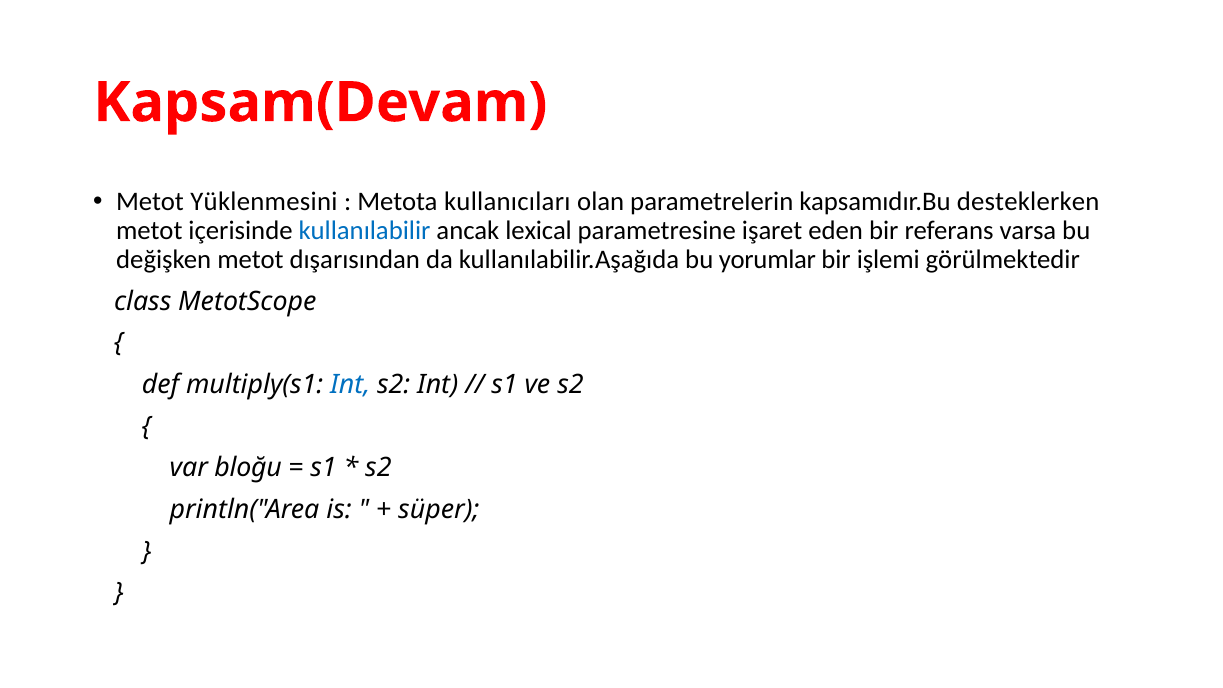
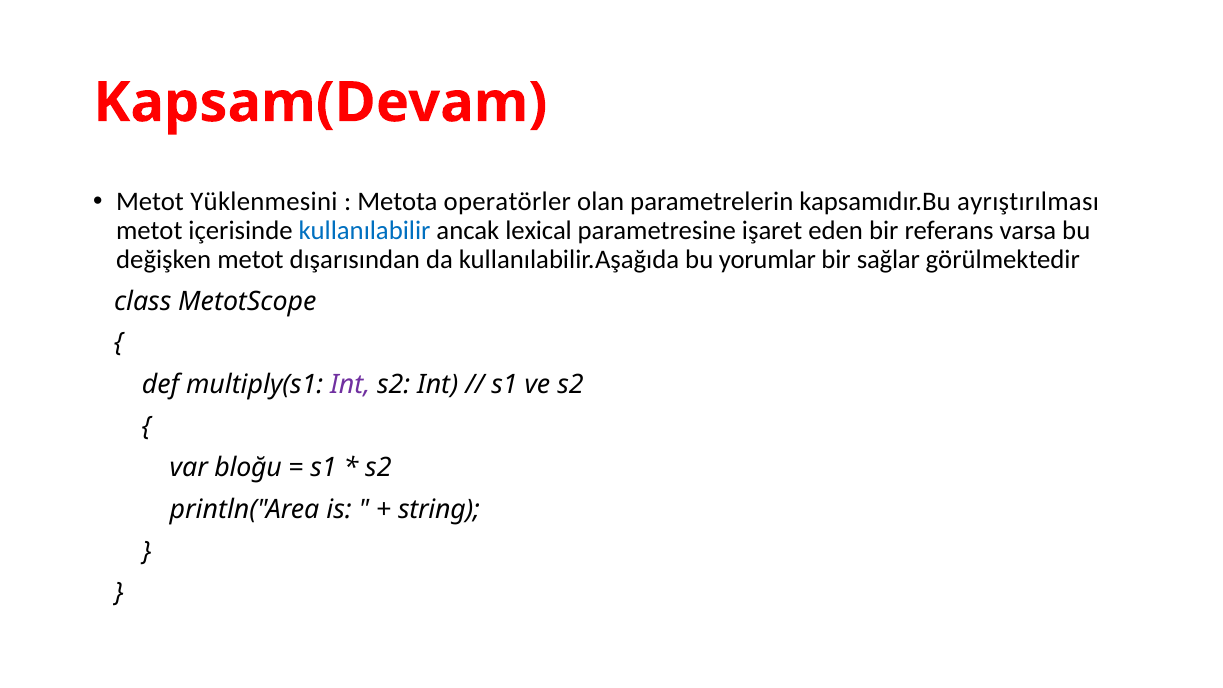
kullanıcıları: kullanıcıları -> operatörler
desteklerken: desteklerken -> ayrıştırılması
işlemi: işlemi -> sağlar
Int at (350, 385) colour: blue -> purple
süper: süper -> string
